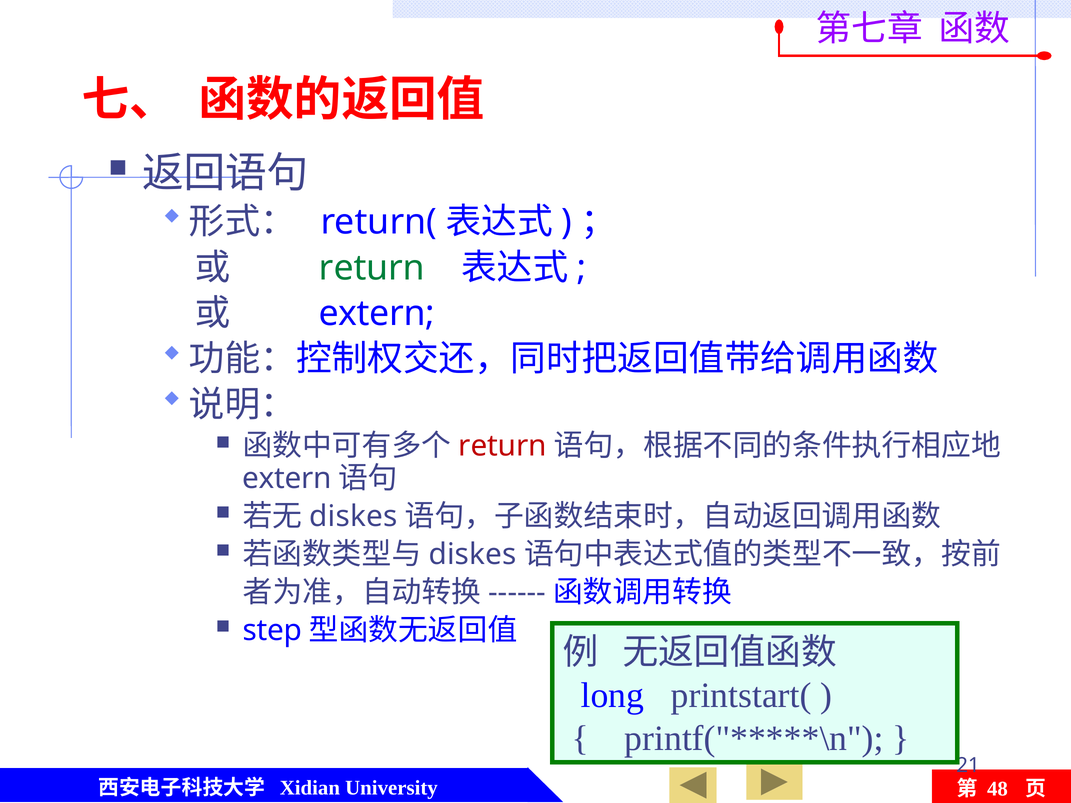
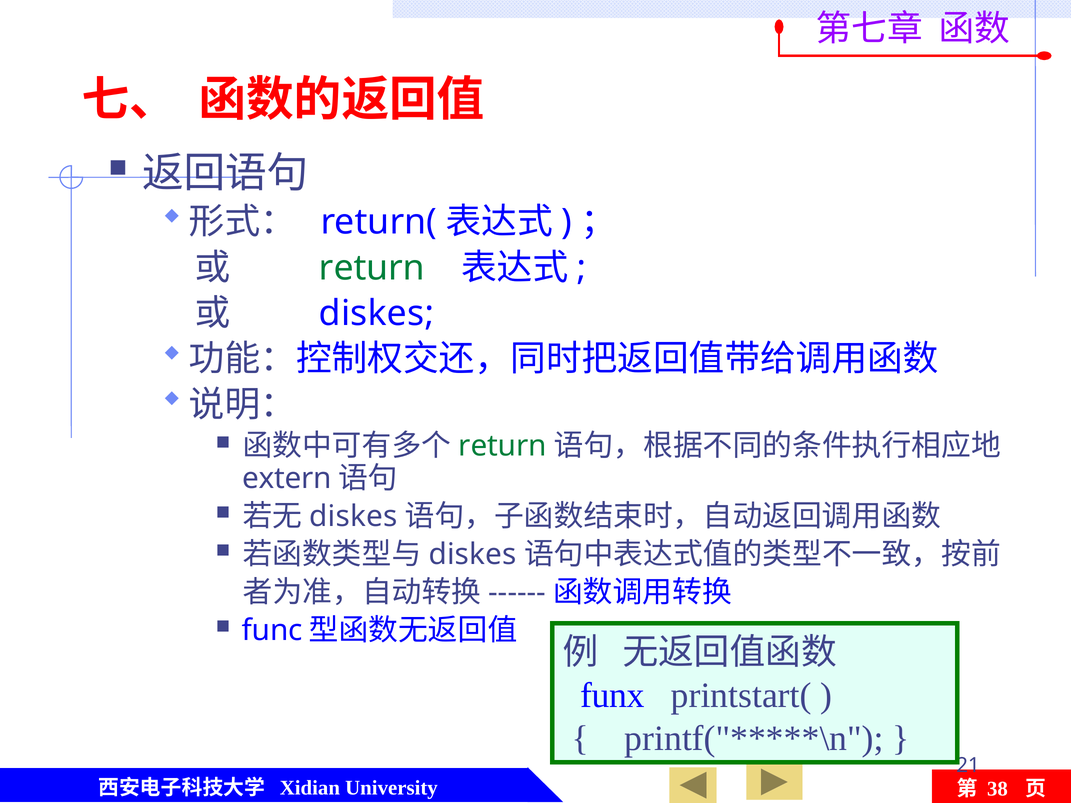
extern at (377, 314): extern -> diskes
return at (503, 446) colour: red -> green
step: step -> func
long: long -> funx
48: 48 -> 38
